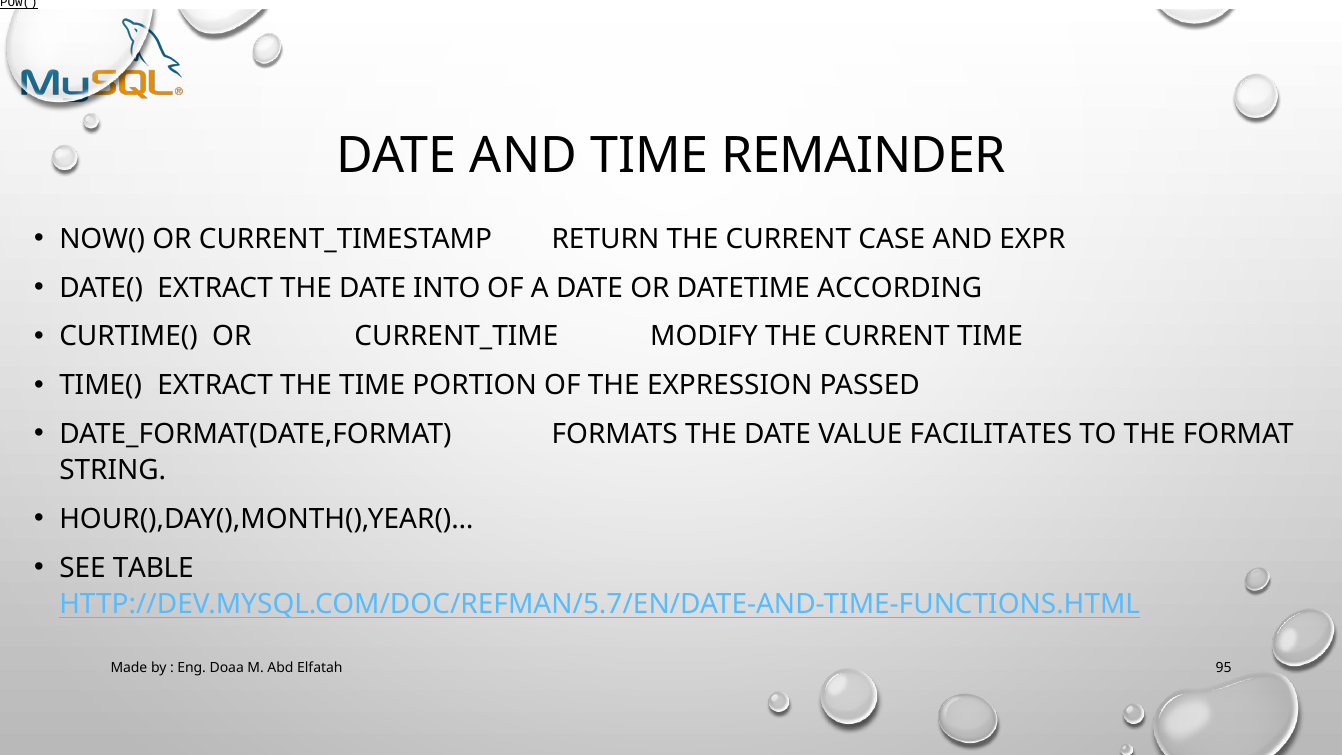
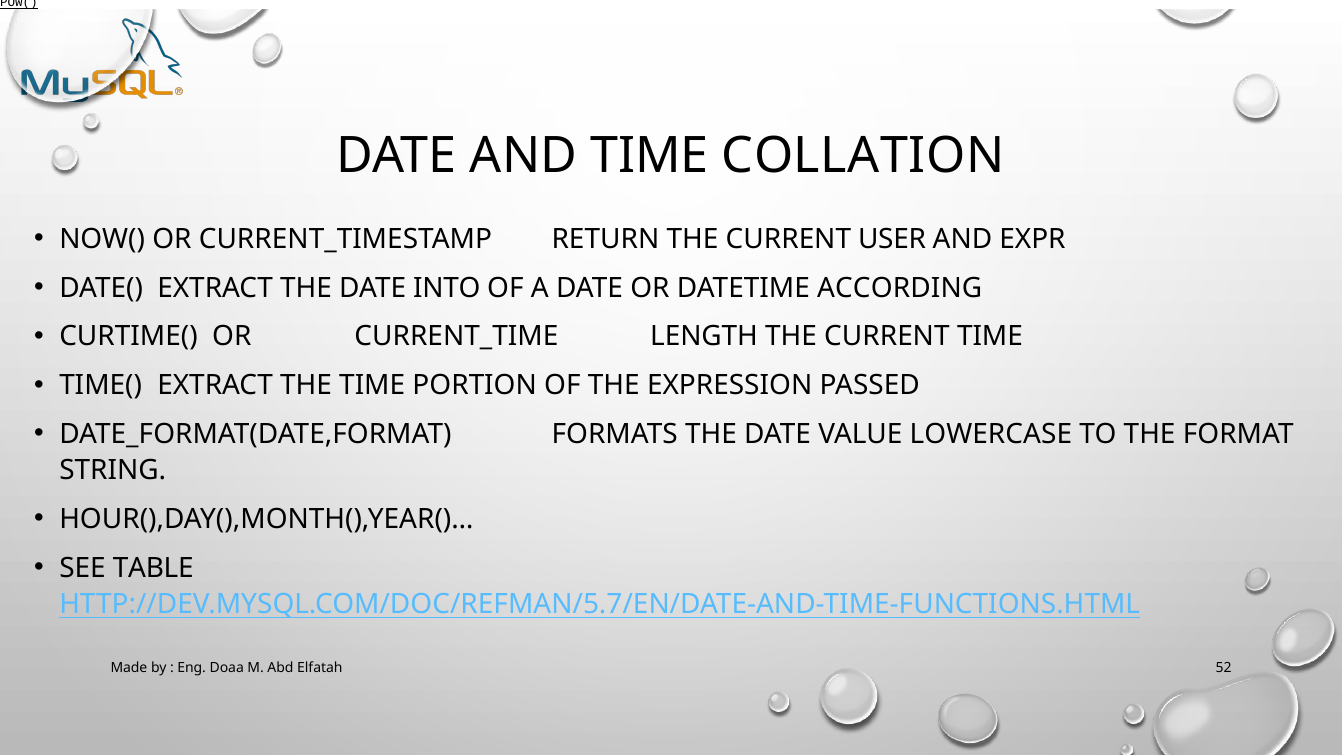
REMAINDER: REMAINDER -> COLLATION
CASE: CASE -> USER
MODIFY: MODIFY -> LENGTH
FACILITATES: FACILITATES -> LOWERCASE
95: 95 -> 52
